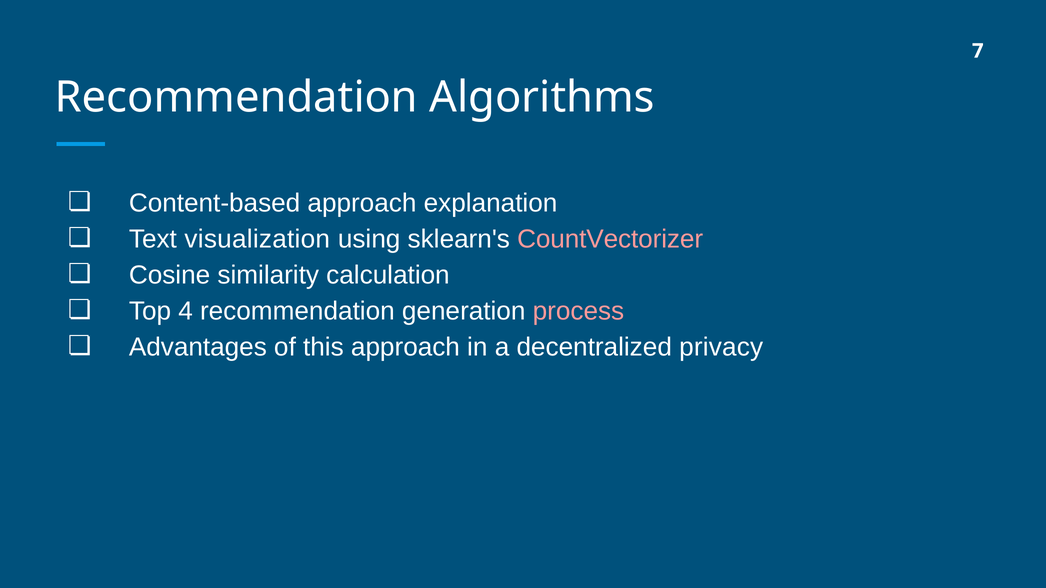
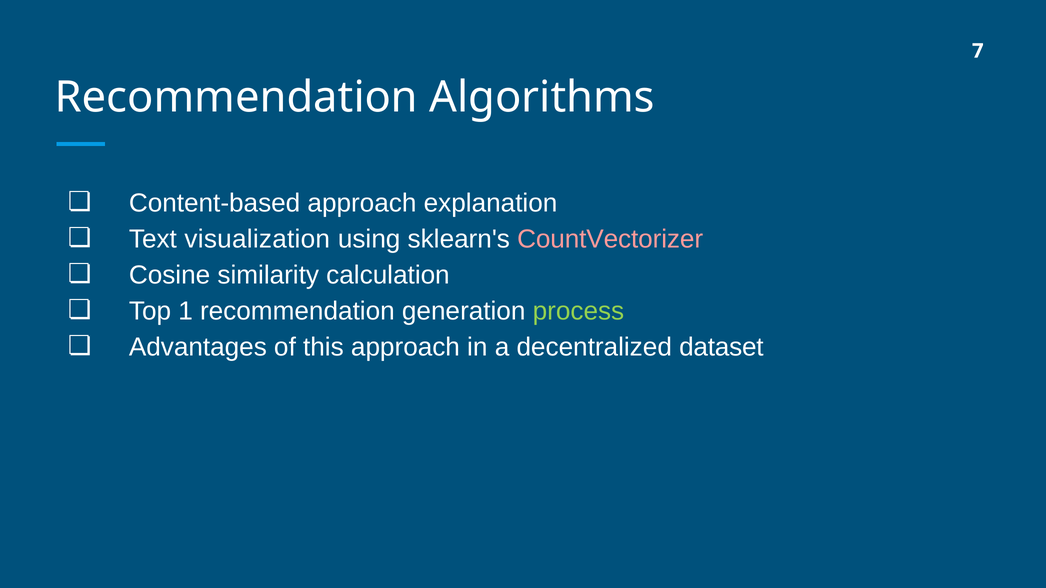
4: 4 -> 1
process colour: pink -> light green
privacy: privacy -> dataset
